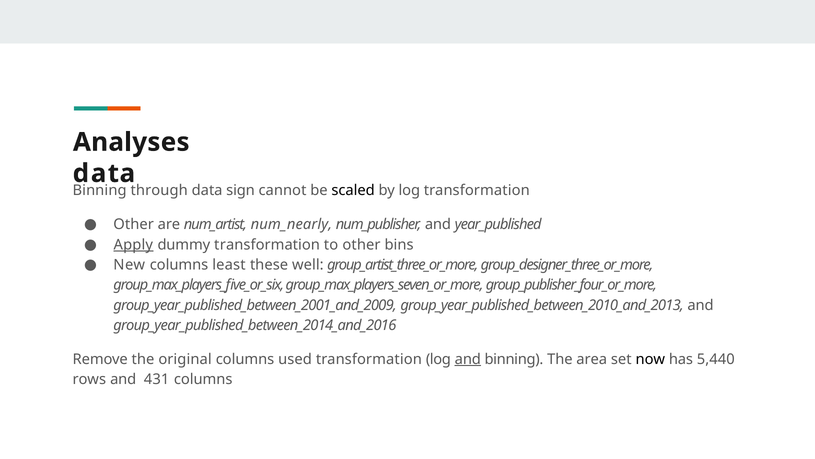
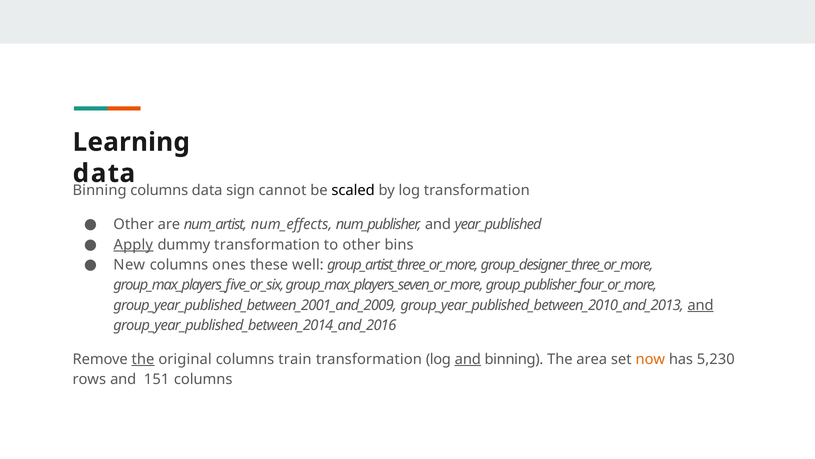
Analyses: Analyses -> Learning
through at (159, 190): through -> columns
num_nearly: num_nearly -> num_effects
least: least -> ones
and at (700, 305) underline: none -> present
the at (143, 359) underline: none -> present
used: used -> train
now colour: black -> orange
5,440: 5,440 -> 5,230
431: 431 -> 151
